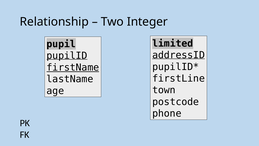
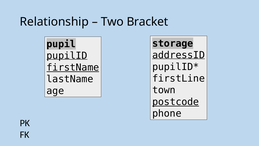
Integer: Integer -> Bracket
limited: limited -> storage
postcode underline: none -> present
